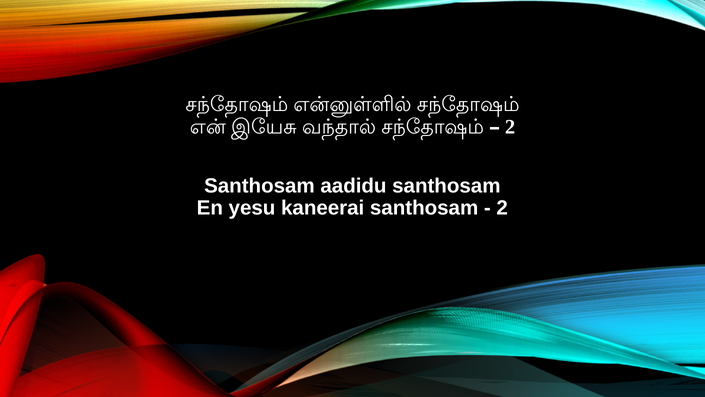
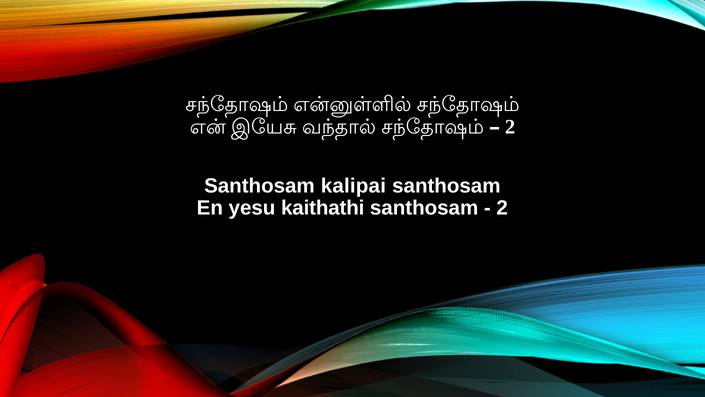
aadidu: aadidu -> kalipai
kaneerai: kaneerai -> kaithathi
